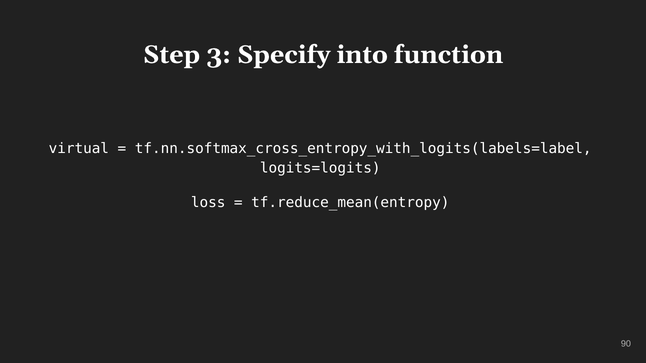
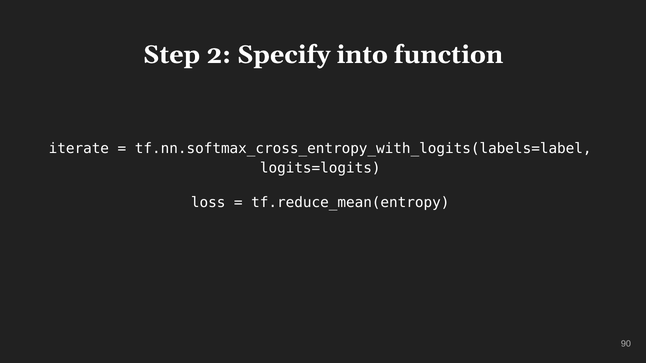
3: 3 -> 2
virtual: virtual -> iterate
